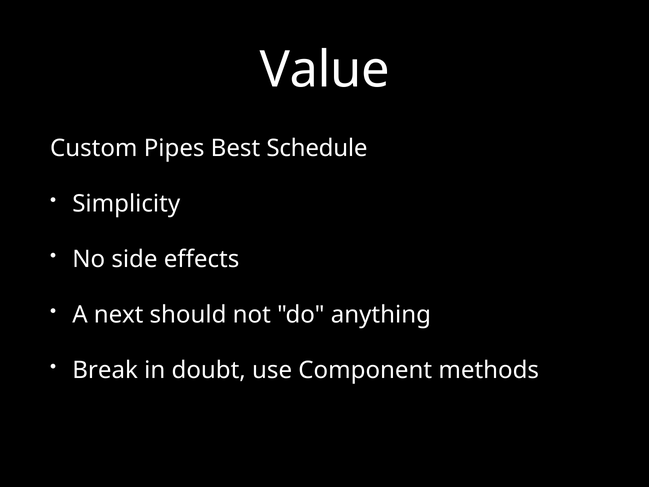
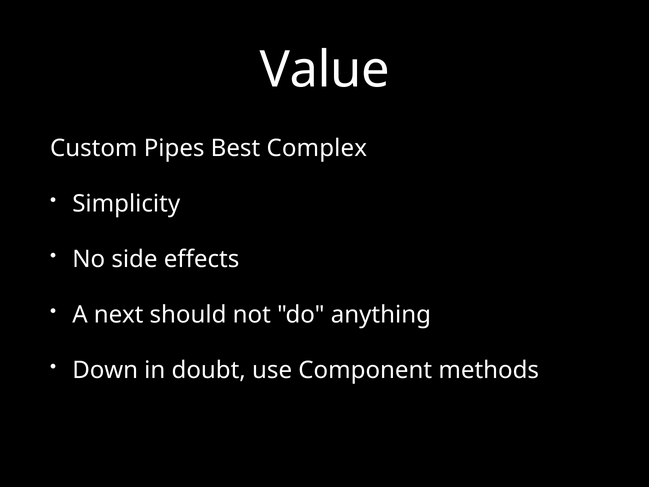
Schedule: Schedule -> Complex
Break: Break -> Down
